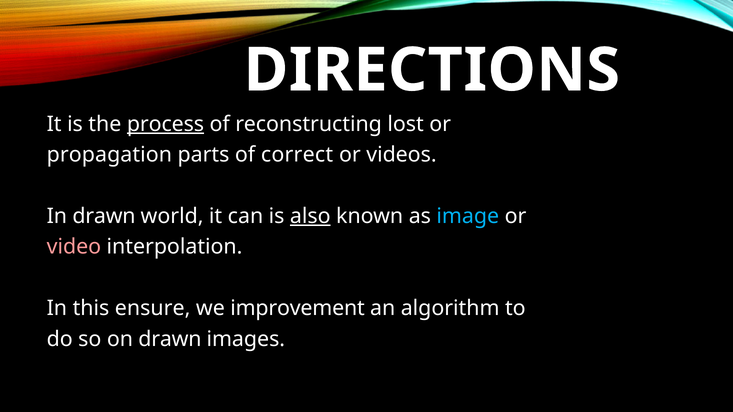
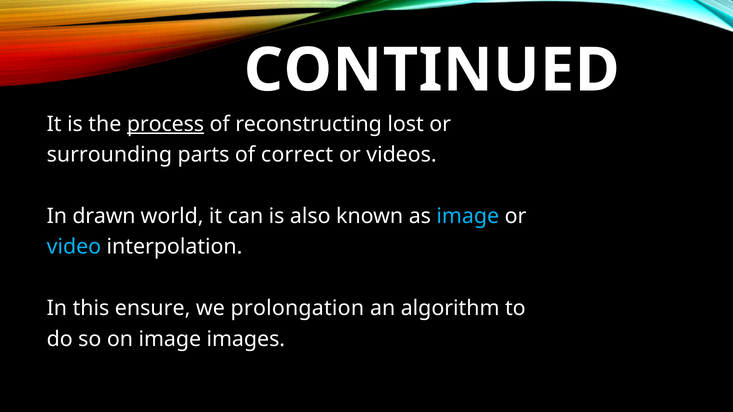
DIRECTIONS: DIRECTIONS -> CONTINUED
propagation: propagation -> surrounding
also underline: present -> none
video colour: pink -> light blue
improvement: improvement -> prolongation
on drawn: drawn -> image
